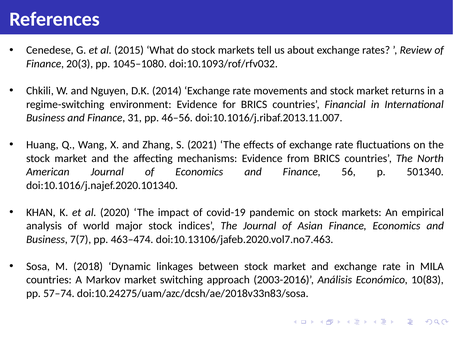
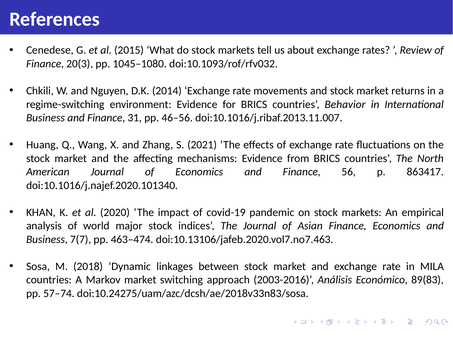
Financial: Financial -> Behavior
501340: 501340 -> 863417
10(83: 10(83 -> 89(83
